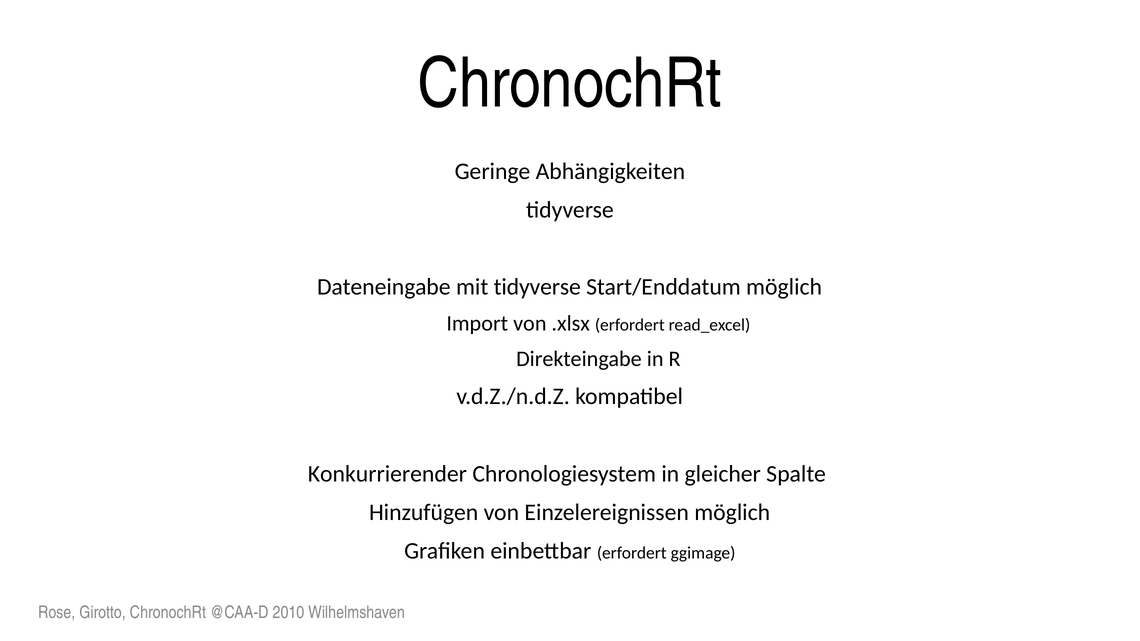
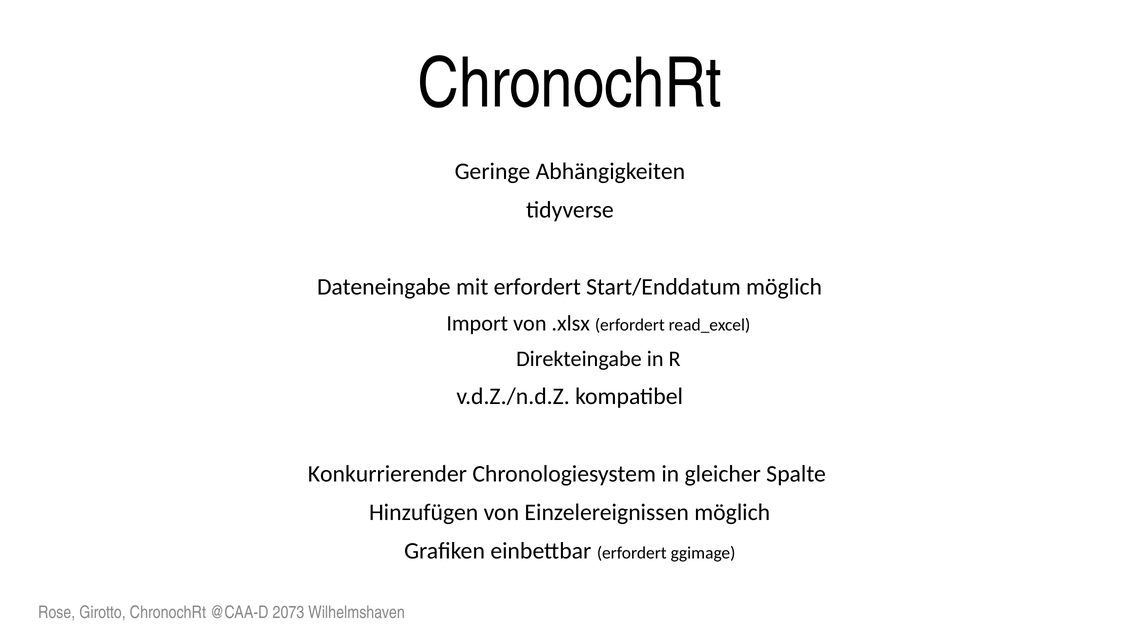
mit tidyverse: tidyverse -> erfordert
2010: 2010 -> 2073
